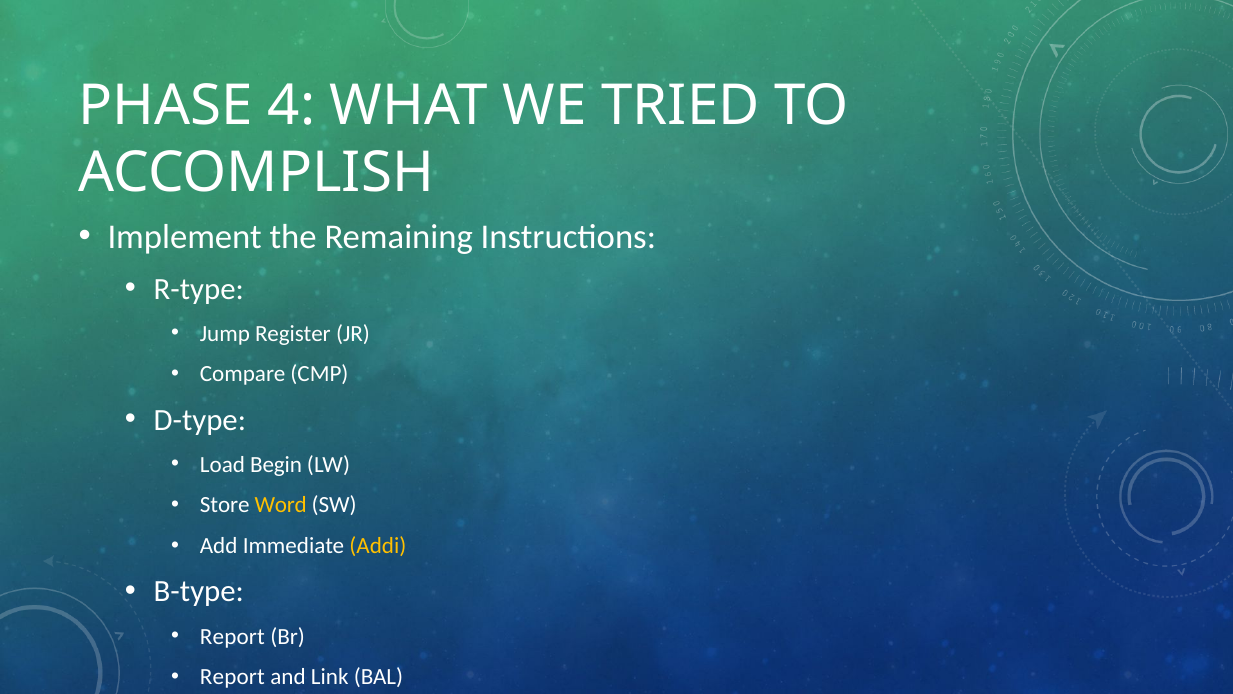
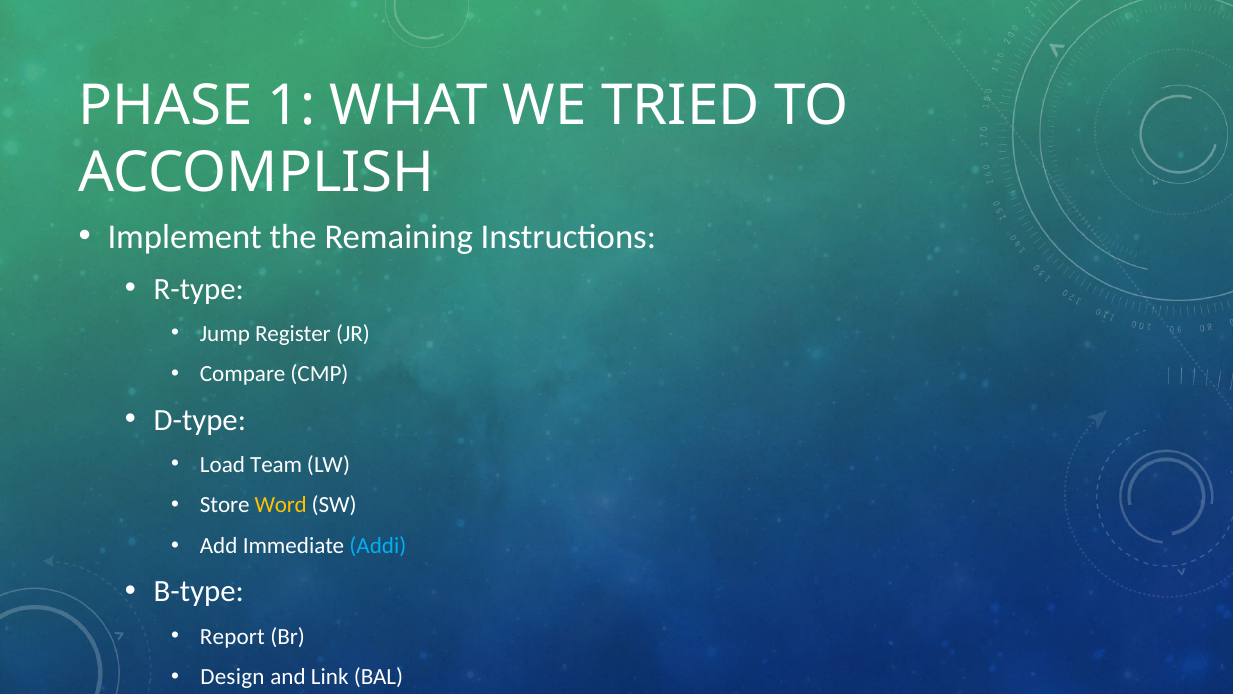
4: 4 -> 1
Begin: Begin -> Team
Addi colour: yellow -> light blue
Report at (232, 677): Report -> Design
